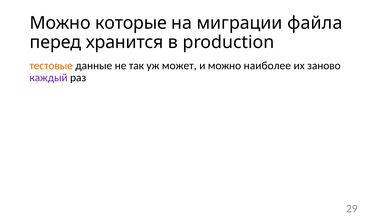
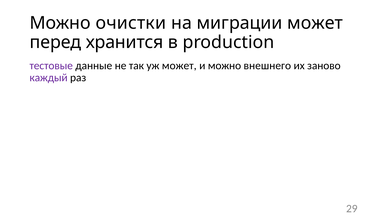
которые: которые -> очистки
миграции файла: файла -> может
тестовые colour: orange -> purple
наиболее: наиболее -> внешнего
